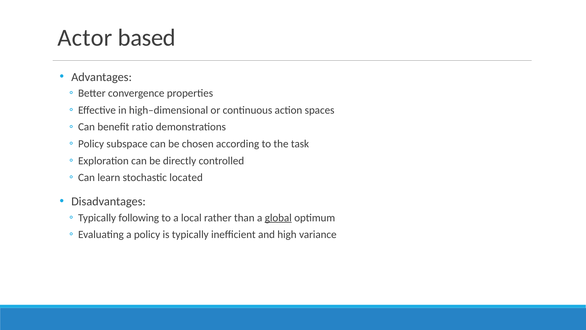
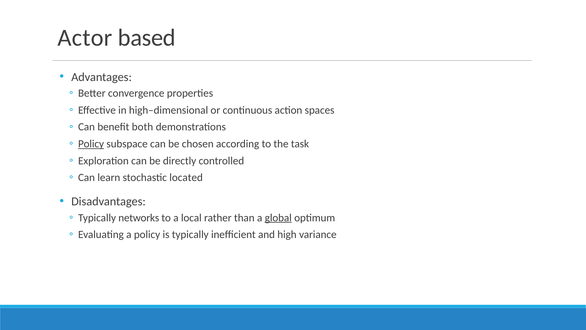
ratio: ratio -> both
Policy at (91, 144) underline: none -> present
following: following -> networks
